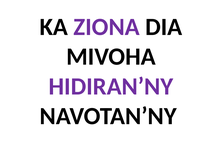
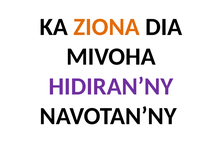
ZIONA colour: purple -> orange
